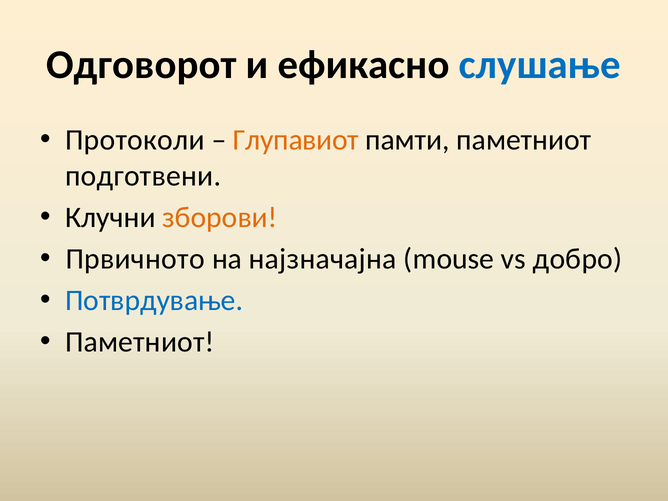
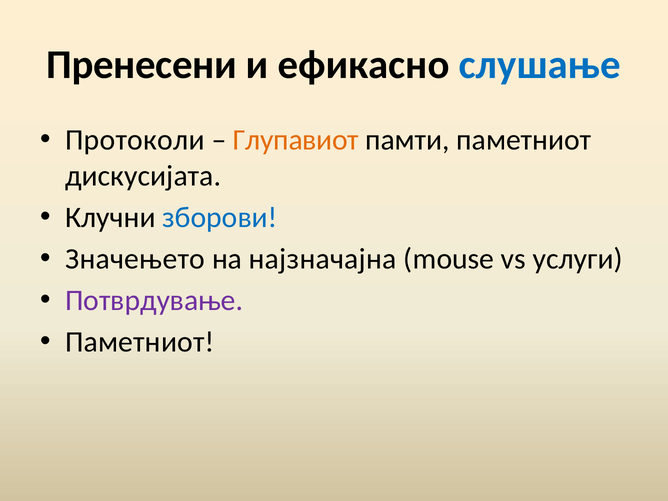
Одговорот: Одговорот -> Пренесени
подготвени: подготвени -> дискусијата
зборови colour: orange -> blue
Првичното: Првичното -> Значењето
добро: добро -> услуги
Потврдување colour: blue -> purple
